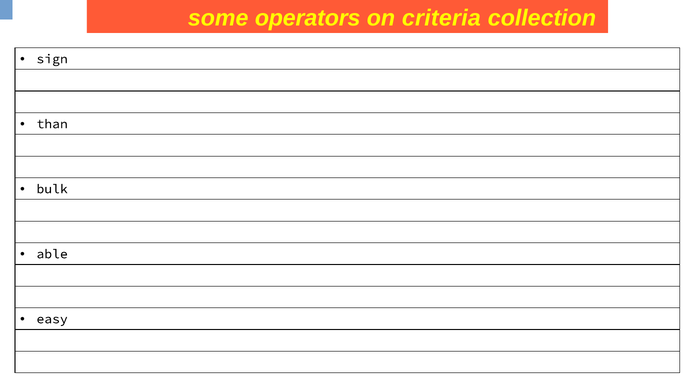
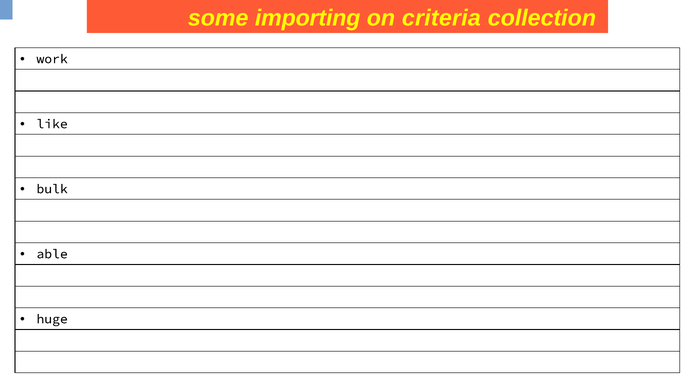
operators: operators -> importing
sign: sign -> work
than: than -> like
easy: easy -> huge
